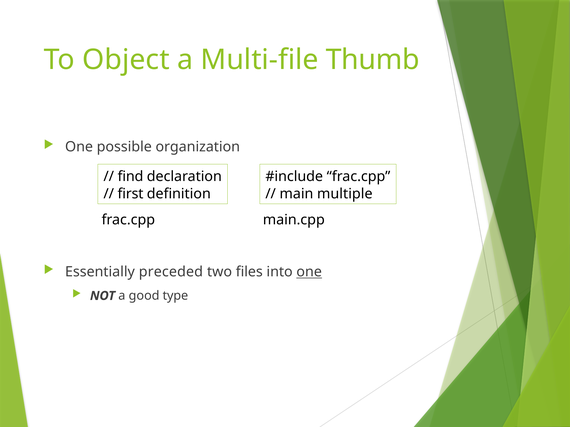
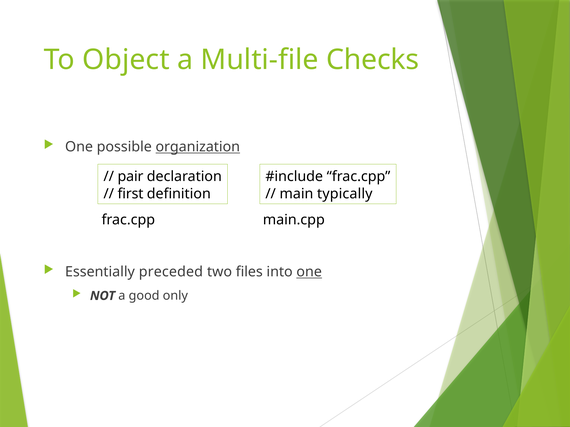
Thumb: Thumb -> Checks
organization underline: none -> present
find: find -> pair
multiple: multiple -> typically
type: type -> only
